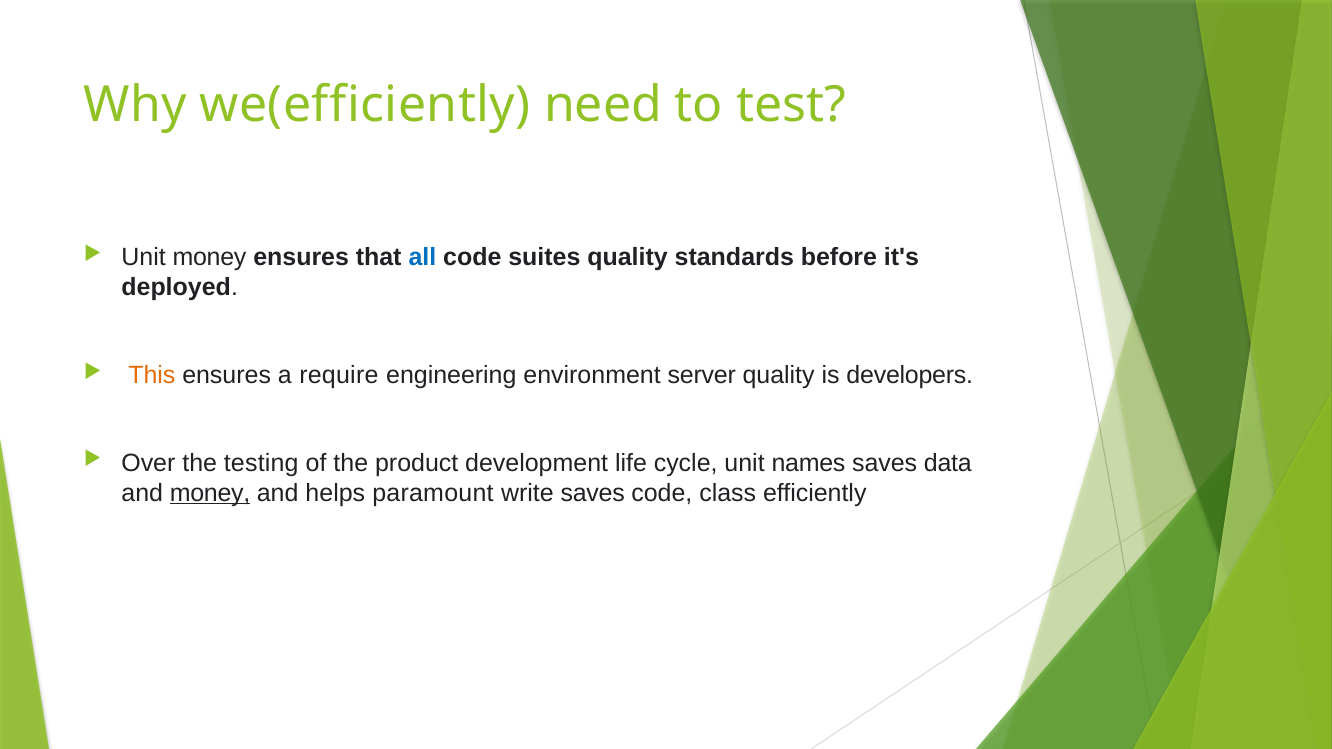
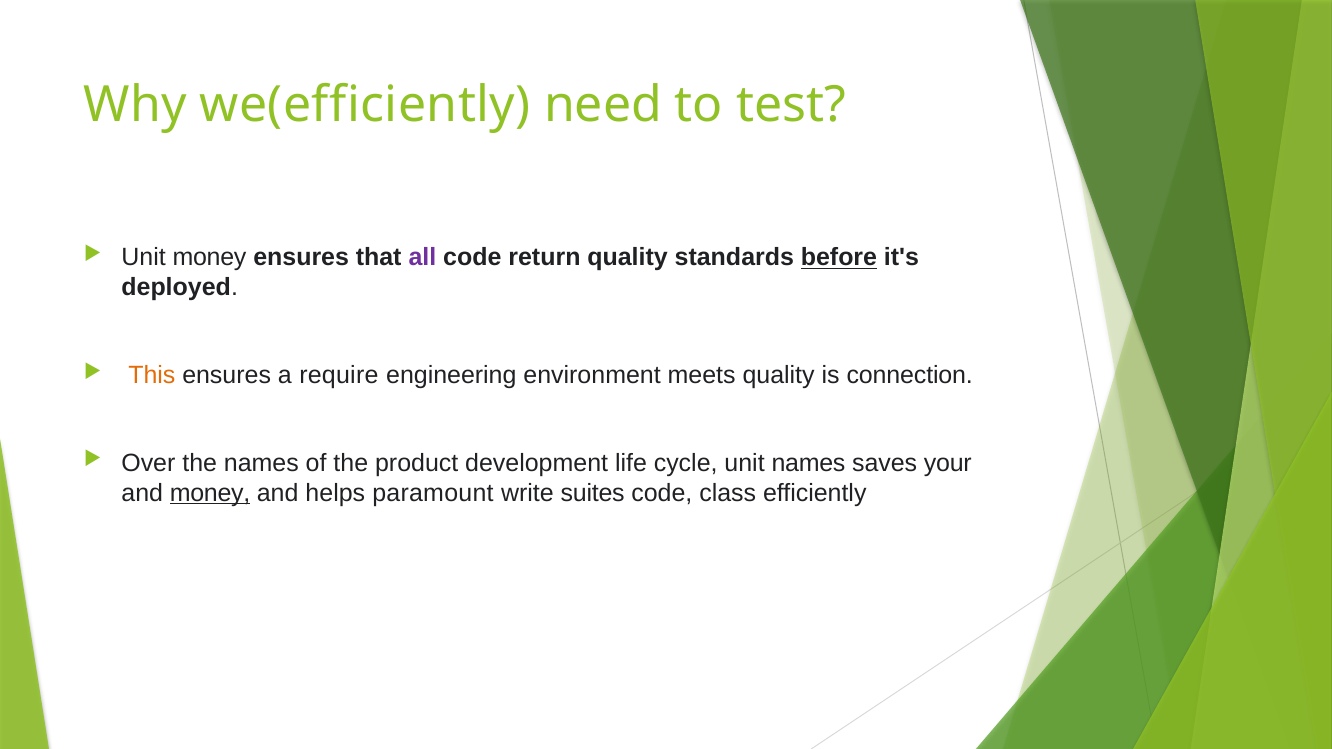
all colour: blue -> purple
suites: suites -> return
before underline: none -> present
server: server -> meets
developers: developers -> connection
the testing: testing -> names
data: data -> your
write saves: saves -> suites
